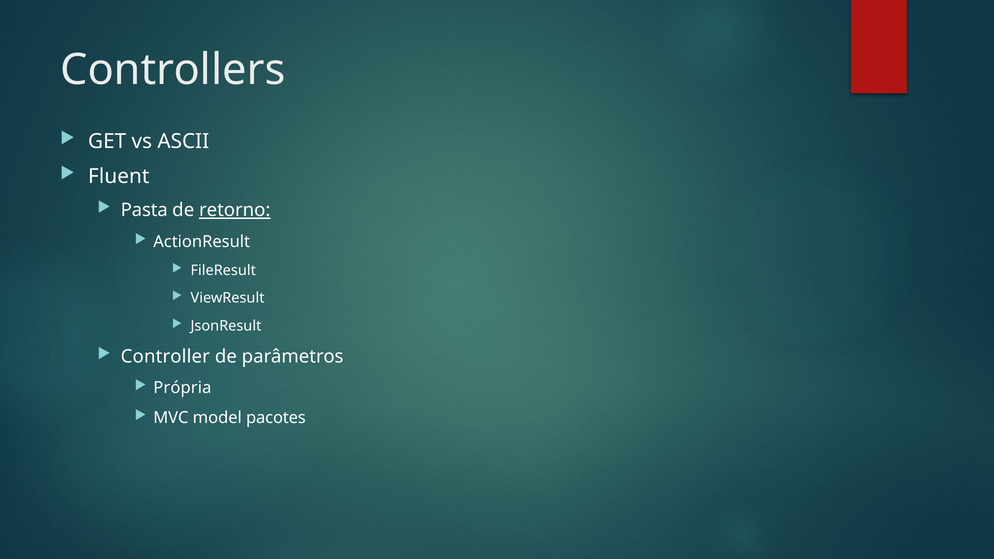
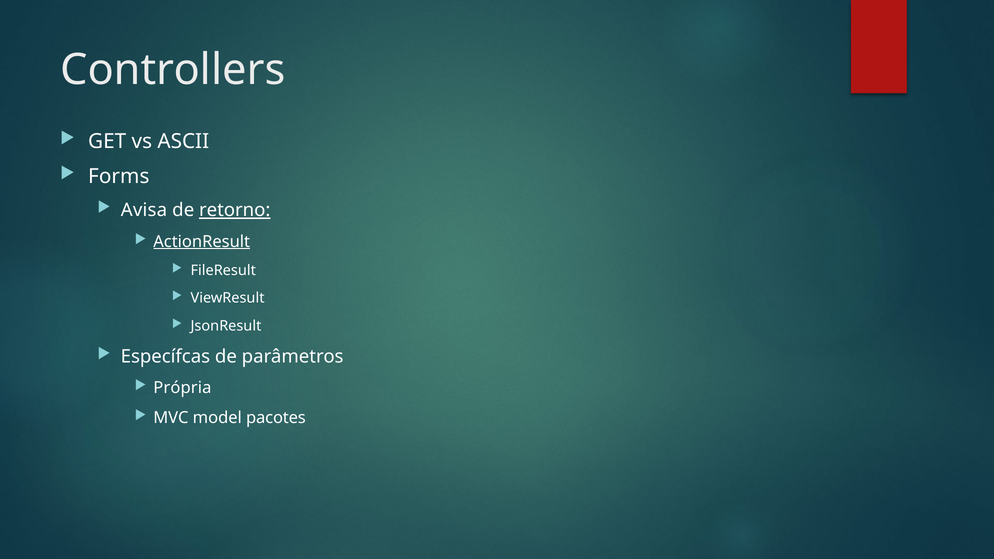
Fluent: Fluent -> Forms
Pasta: Pasta -> Avisa
ActionResult underline: none -> present
Controller: Controller -> Específcas
